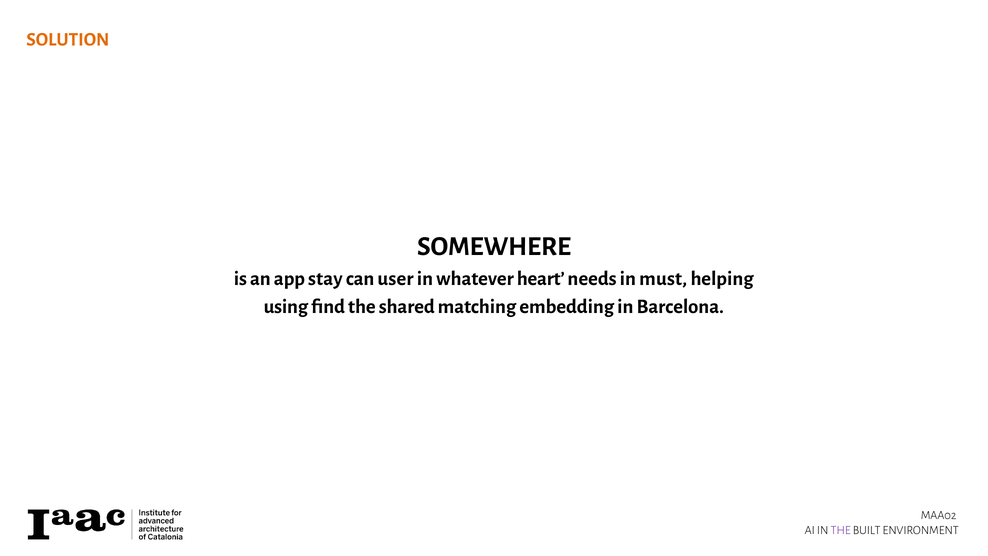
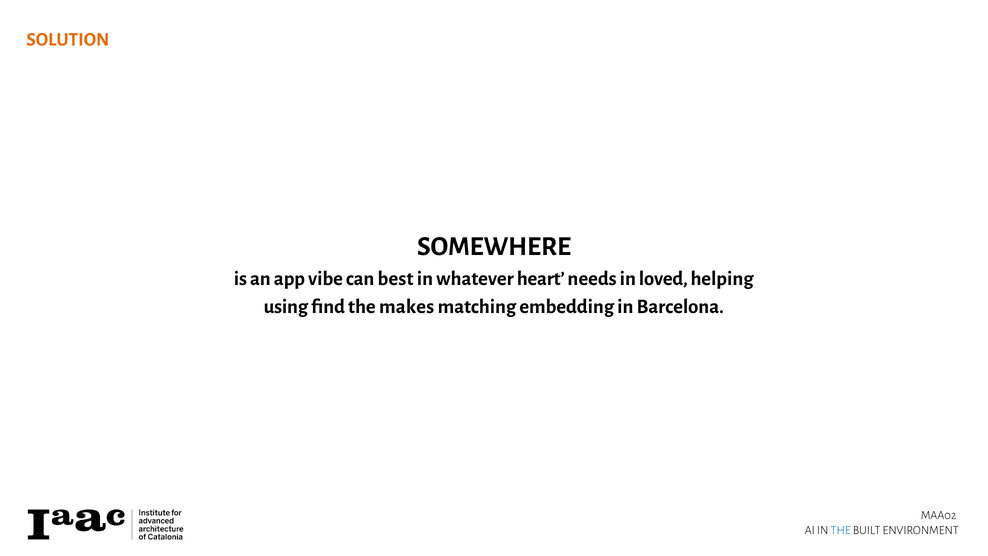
stay: stay -> vibe
user: user -> best
must: must -> loved
shared: shared -> makes
THE at (841, 530) colour: purple -> blue
